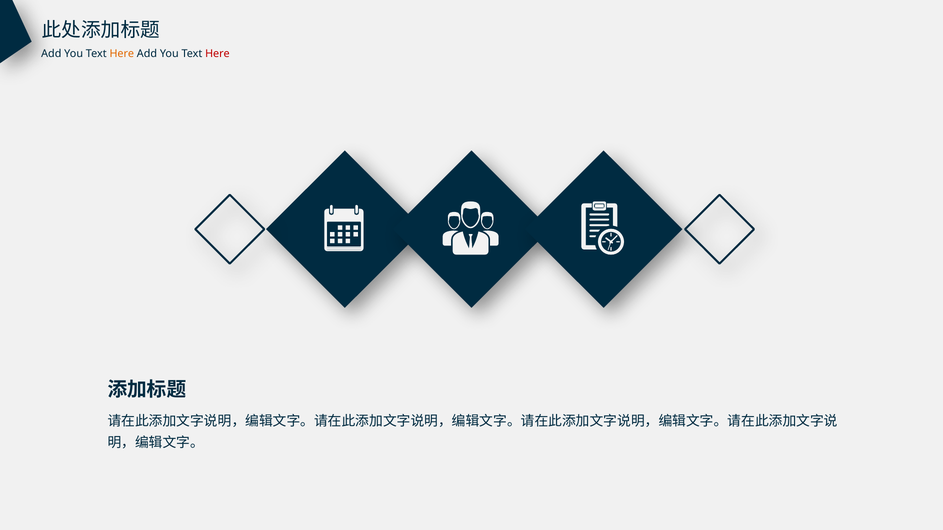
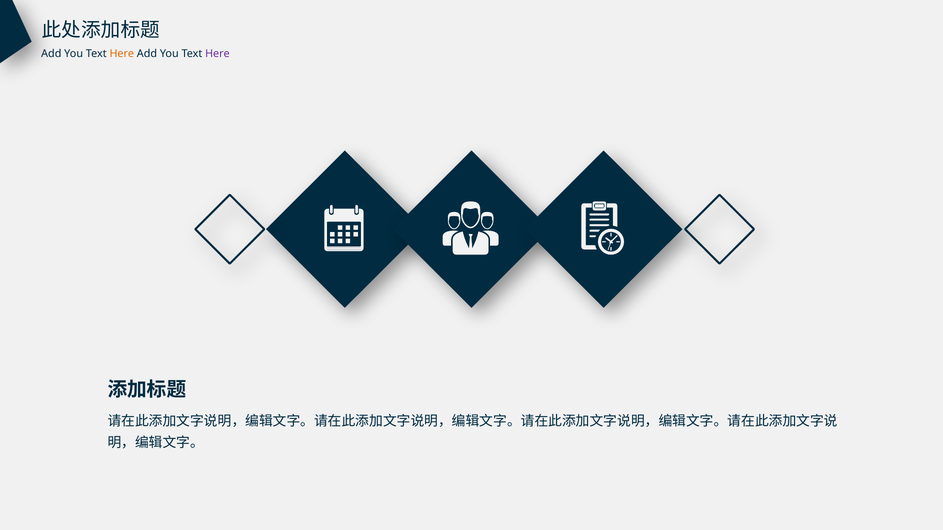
Here at (217, 54) colour: red -> purple
